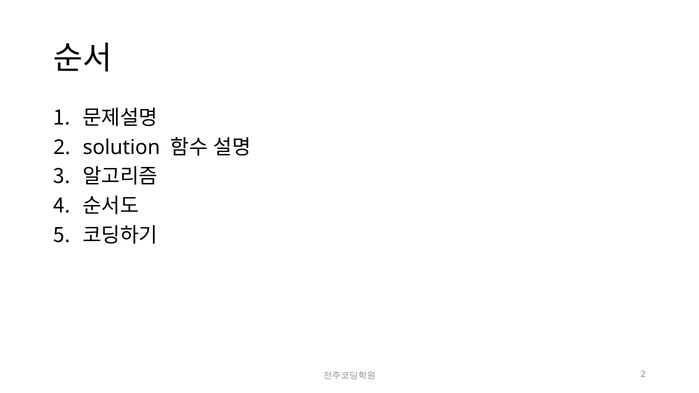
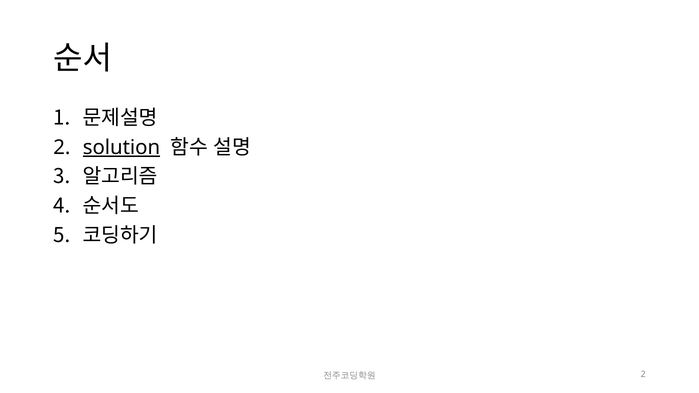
solution underline: none -> present
